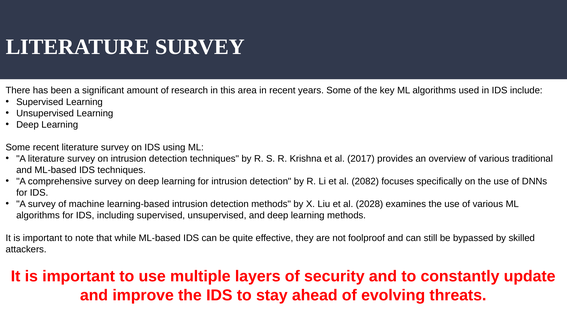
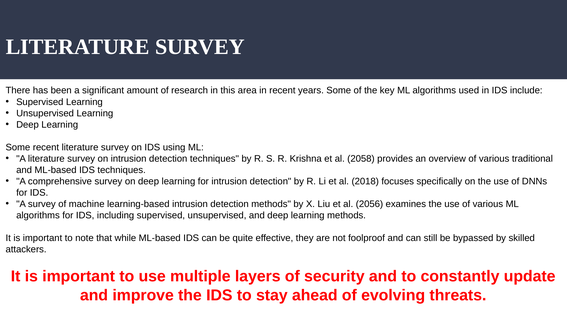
2017: 2017 -> 2058
2082: 2082 -> 2018
2028: 2028 -> 2056
